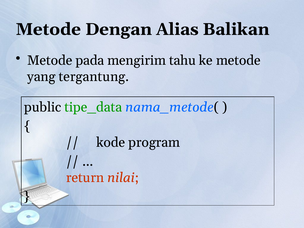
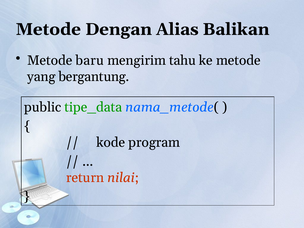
pada: pada -> baru
tergantung: tergantung -> bergantung
